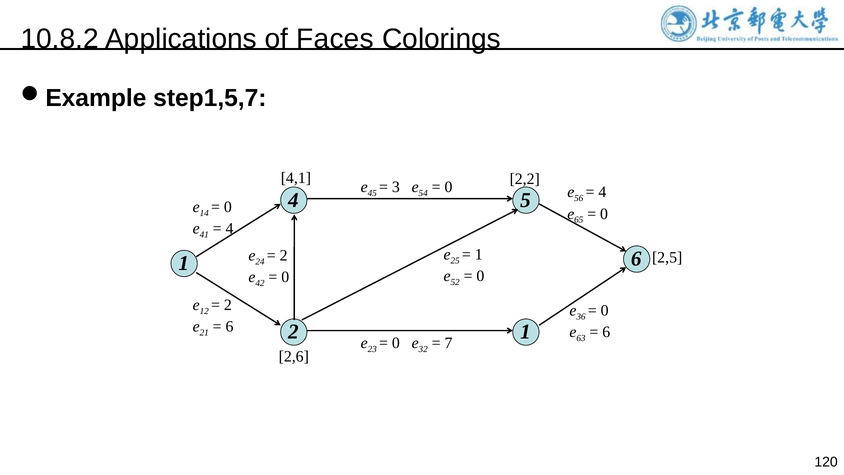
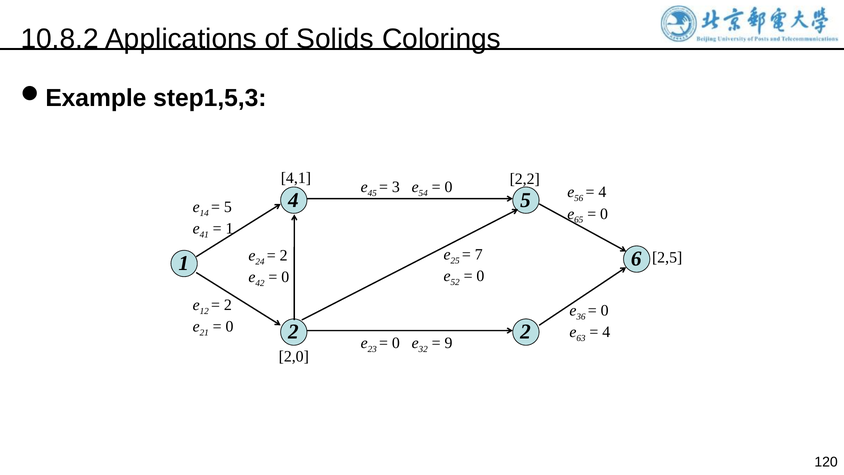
Faces: Faces -> Solids
step1,5,7: step1,5,7 -> step1,5,3
0 at (228, 207): 0 -> 5
4 at (230, 229): 4 -> 1
1 at (479, 254): 1 -> 7
6 at (230, 327): 6 -> 0
2 1: 1 -> 2
6 at (606, 332): 6 -> 4
7: 7 -> 9
2,6: 2,6 -> 2,0
